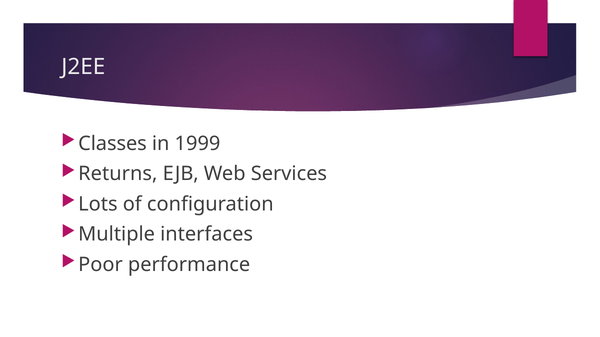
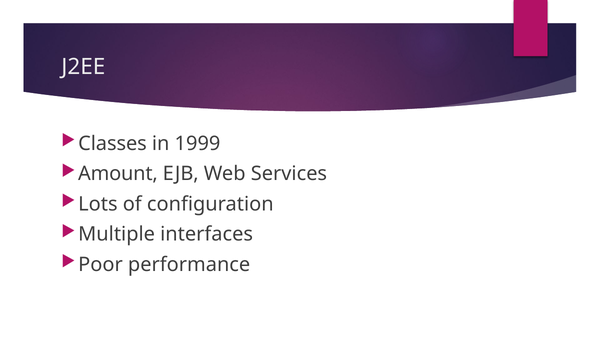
Returns: Returns -> Amount
